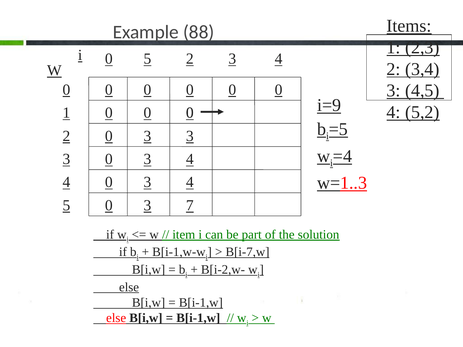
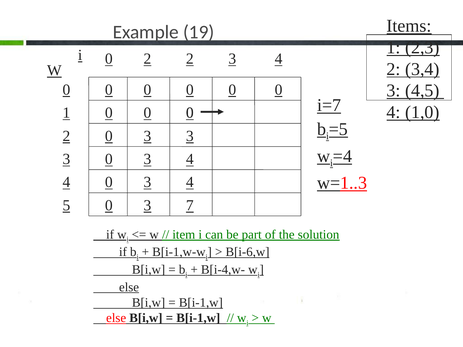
88: 88 -> 19
0 5: 5 -> 2
i=9: i=9 -> i=7
5,2: 5,2 -> 1,0
B[i-7,w: B[i-7,w -> B[i-6,w
B[i-2,w-: B[i-2,w- -> B[i-4,w-
